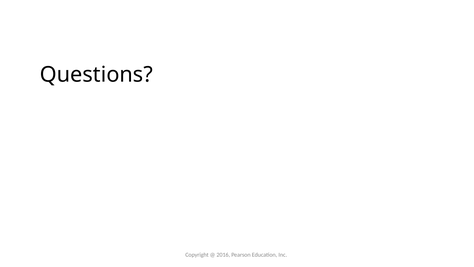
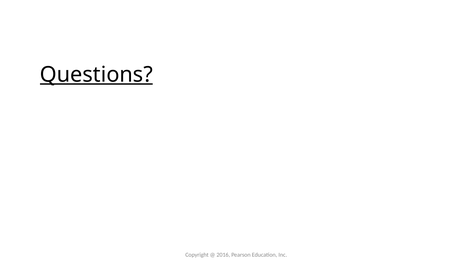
Questions underline: none -> present
